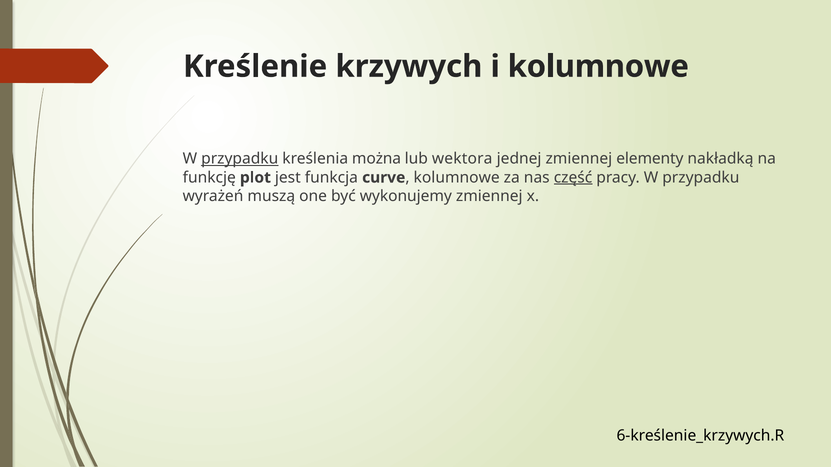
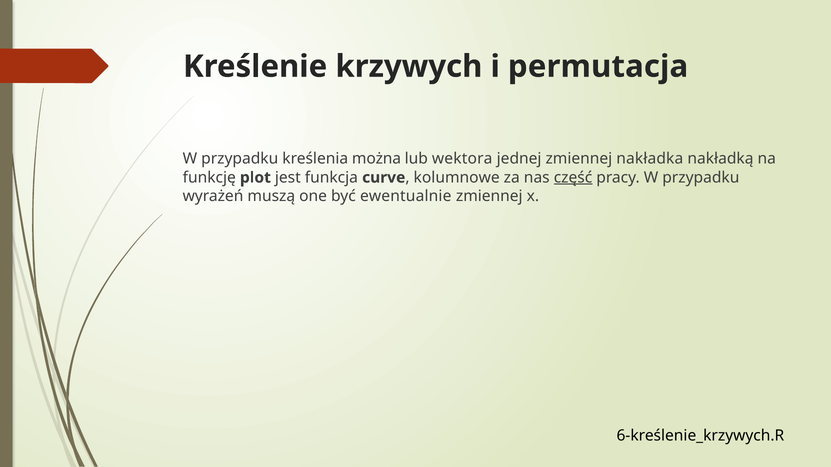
i kolumnowe: kolumnowe -> permutacja
przypadku at (240, 159) underline: present -> none
elementy: elementy -> nakładka
wykonujemy: wykonujemy -> ewentualnie
